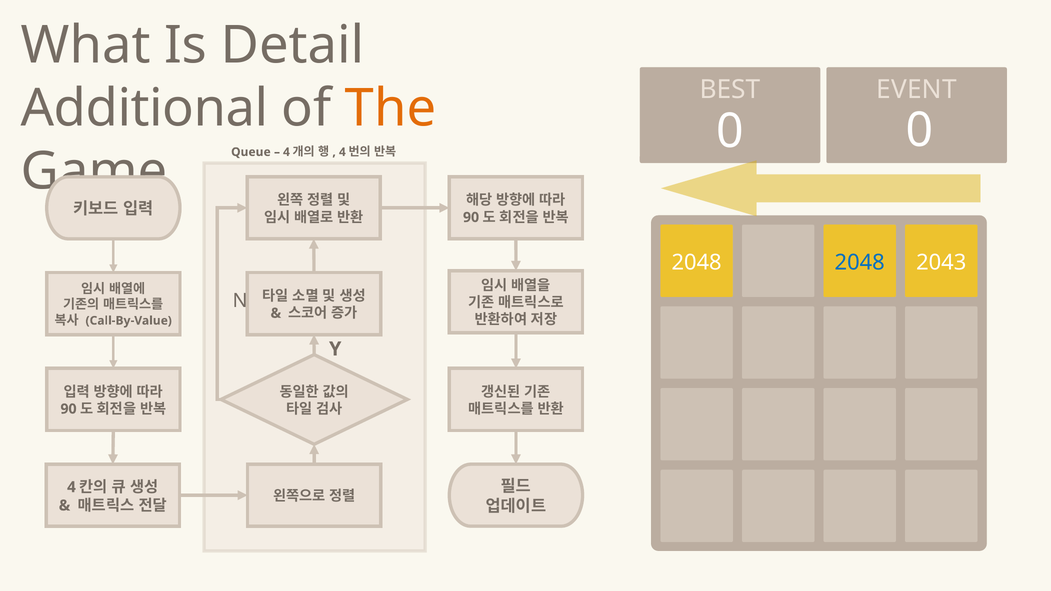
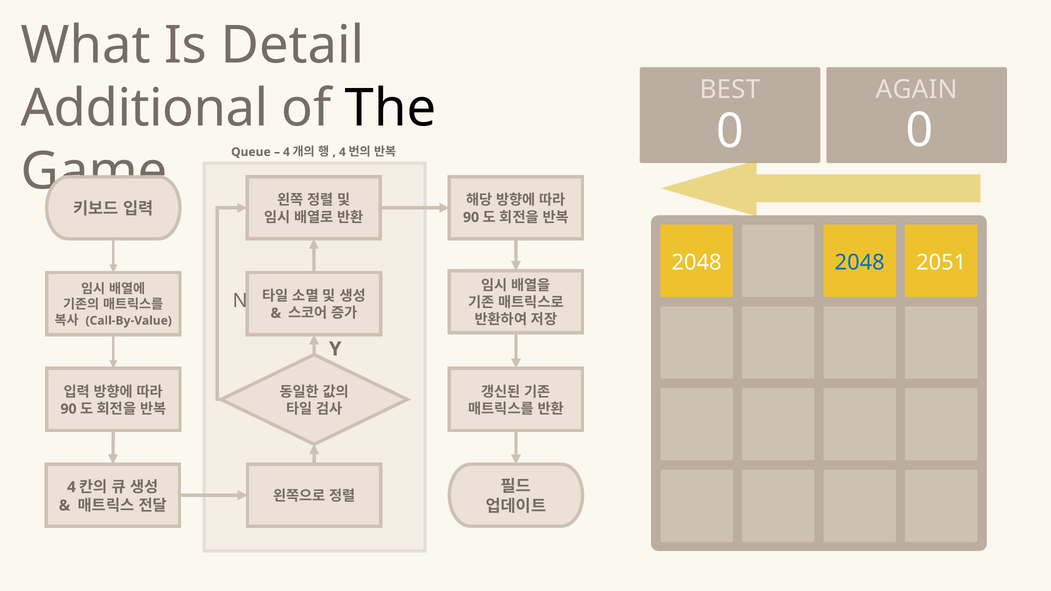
EVENT: EVENT -> AGAIN
The colour: orange -> black
2043: 2043 -> 2051
